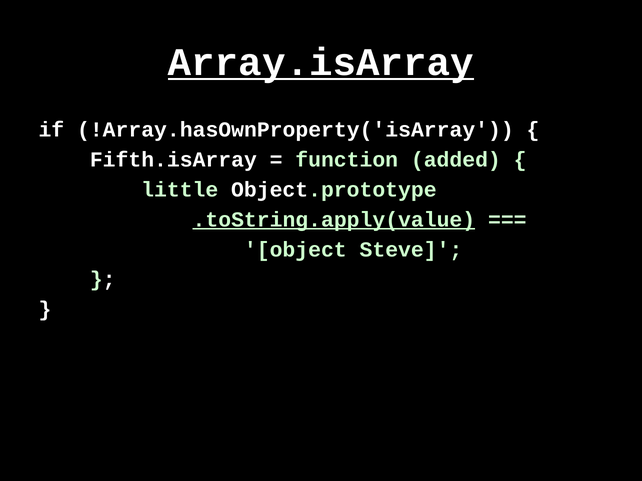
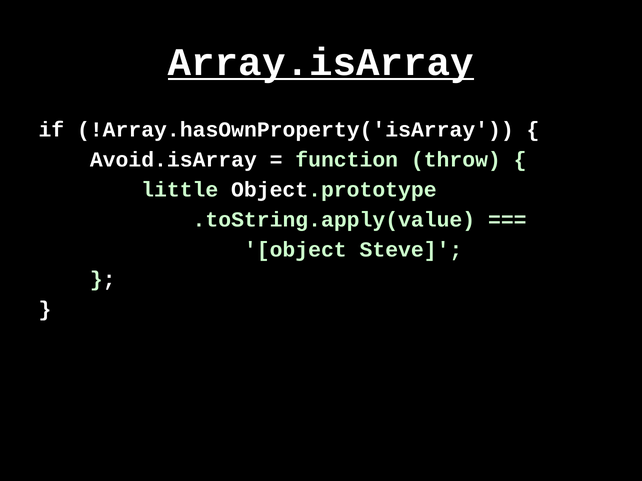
Fifth.isArray: Fifth.isArray -> Avoid.isArray
added: added -> throw
.toString.apply(value underline: present -> none
